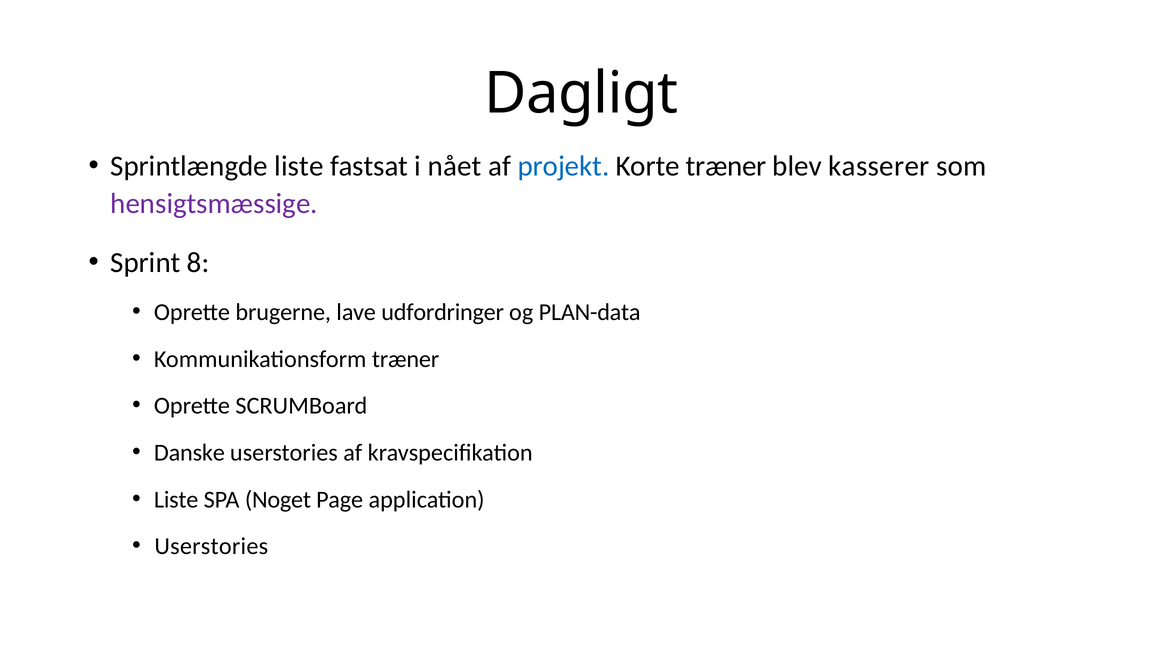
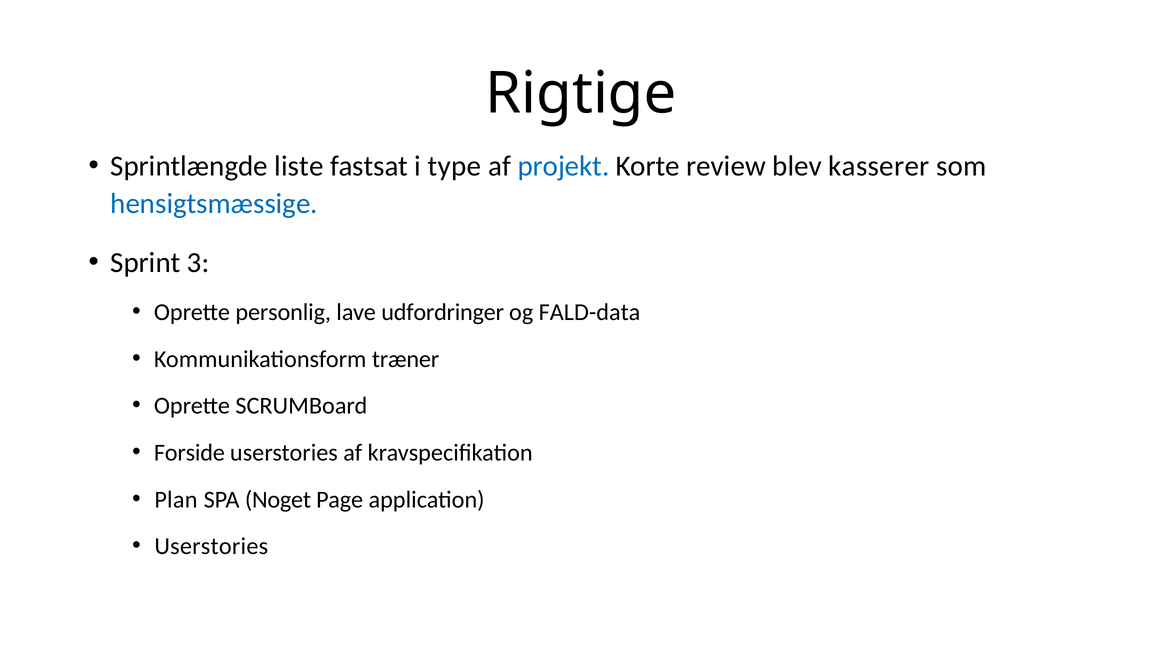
Dagligt: Dagligt -> Rigtige
nået: nået -> type
Korte træner: træner -> review
hensigtsmæssige colour: purple -> blue
8: 8 -> 3
brugerne: brugerne -> personlig
PLAN-data: PLAN-data -> FALD-data
Danske: Danske -> Forside
Liste at (176, 499): Liste -> Plan
